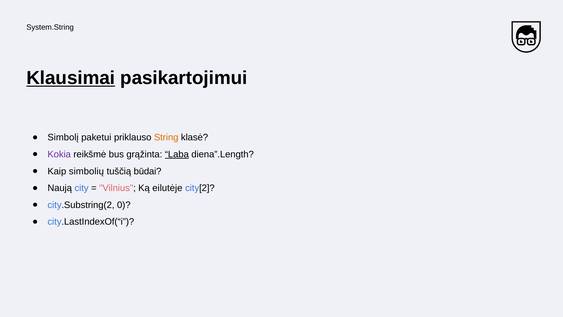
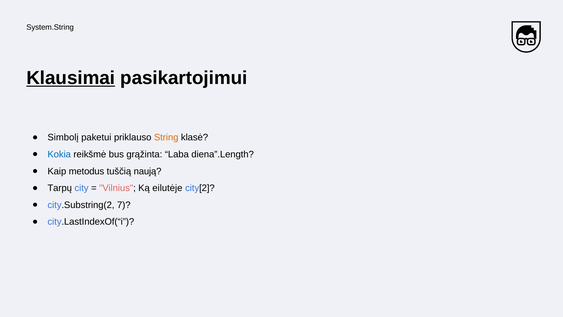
Kokia colour: purple -> blue
Laba underline: present -> none
simbolių: simbolių -> metodus
būdai: būdai -> naują
Naują: Naują -> Tarpų
0: 0 -> 7
